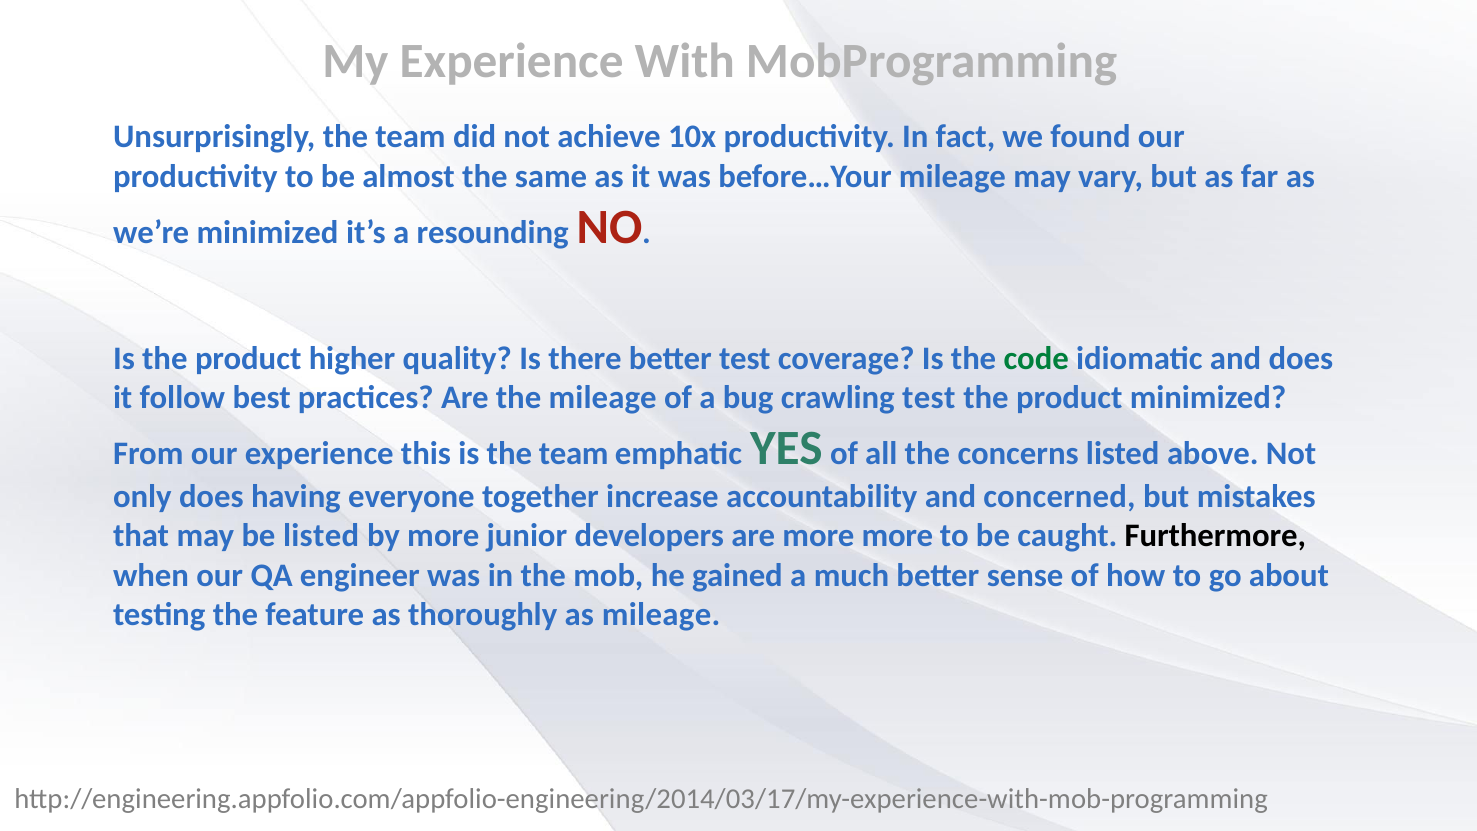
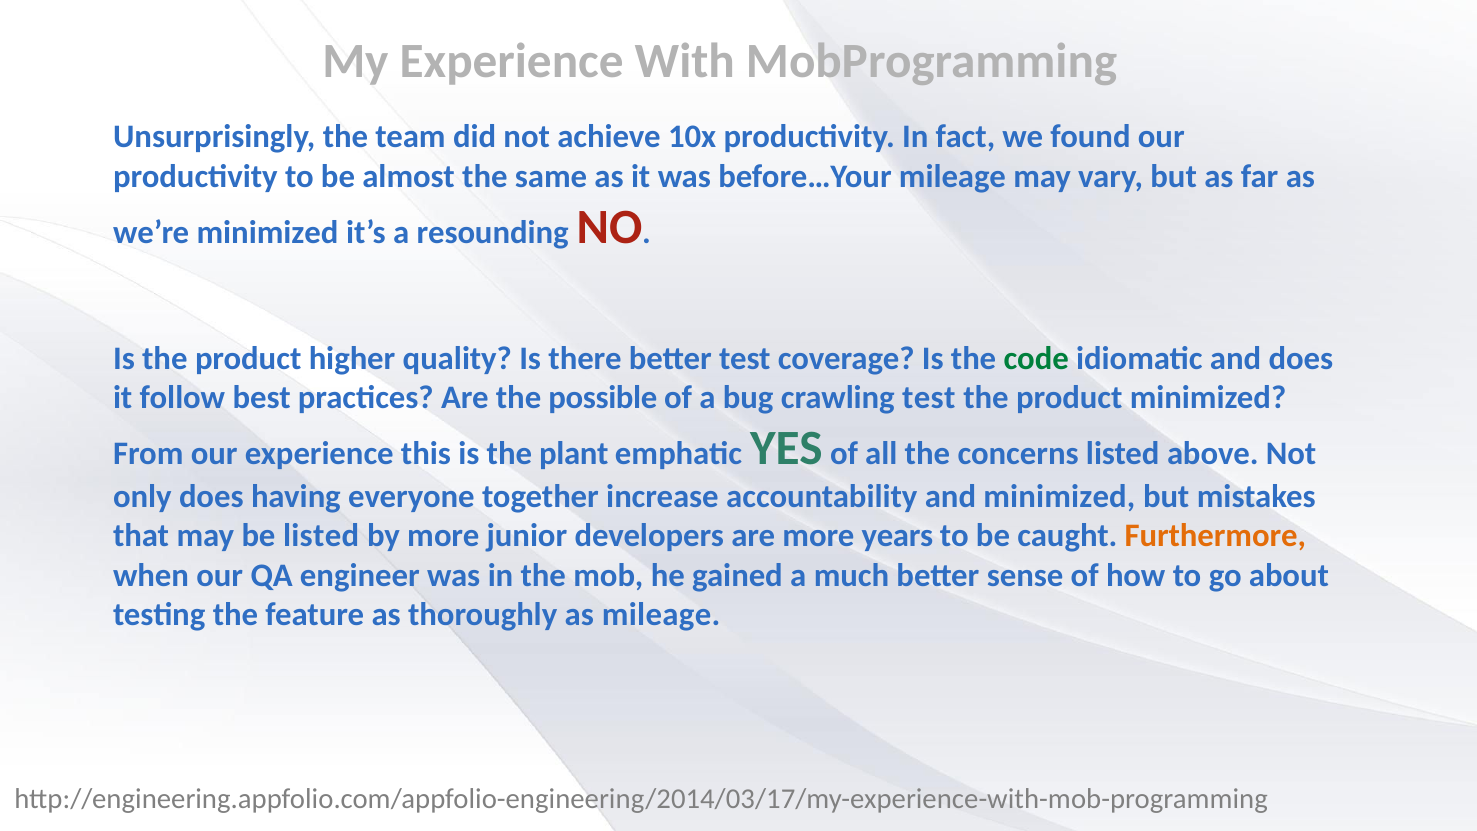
the mileage: mileage -> possible
is the team: team -> plant
and concerned: concerned -> minimized
more more: more -> years
Furthermore colour: black -> orange
